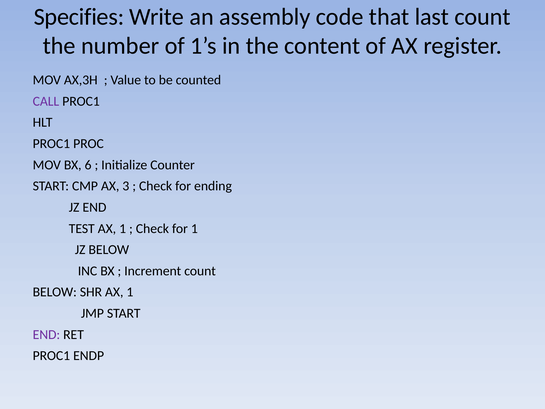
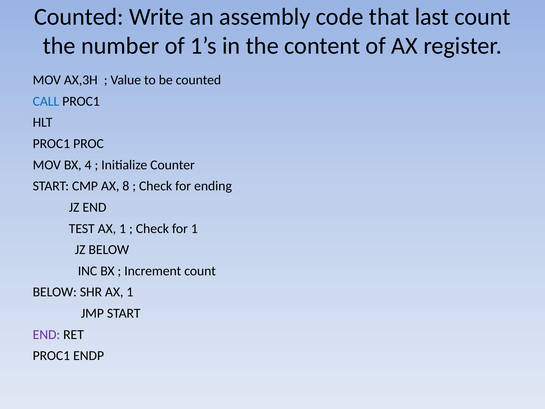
Specifies at (79, 17): Specifies -> Counted
CALL colour: purple -> blue
6: 6 -> 4
3: 3 -> 8
